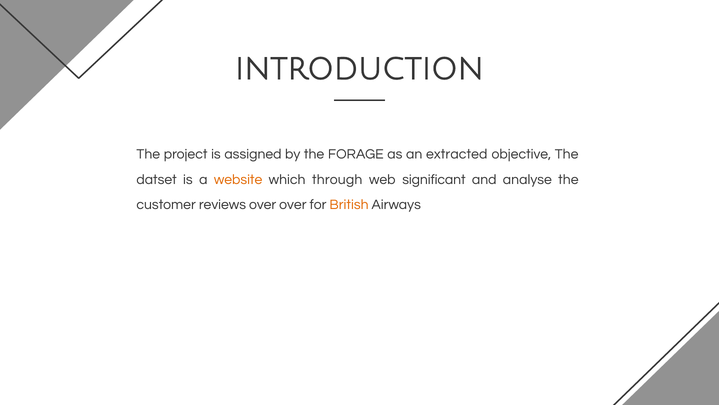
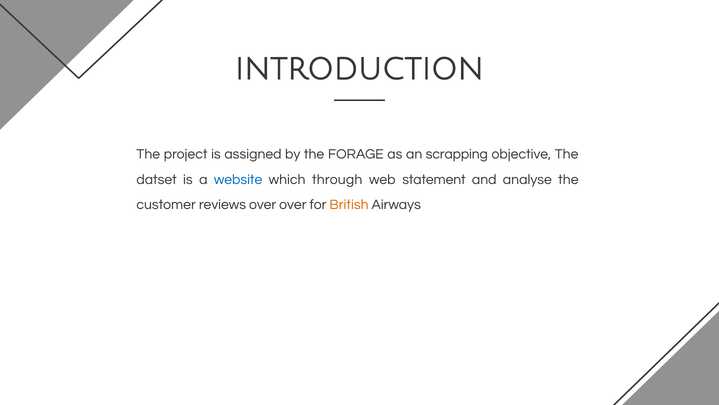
extracted: extracted -> scrapping
website colour: orange -> blue
significant: significant -> statement
